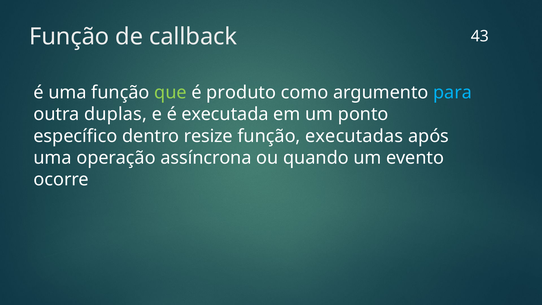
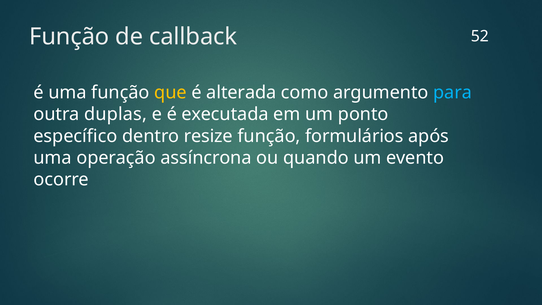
43: 43 -> 52
que colour: light green -> yellow
produto: produto -> alterada
executadas: executadas -> formulários
